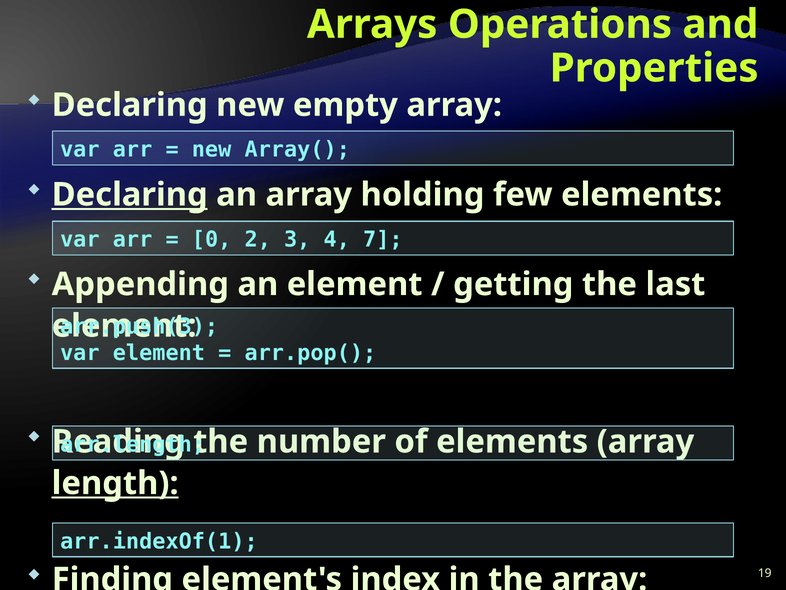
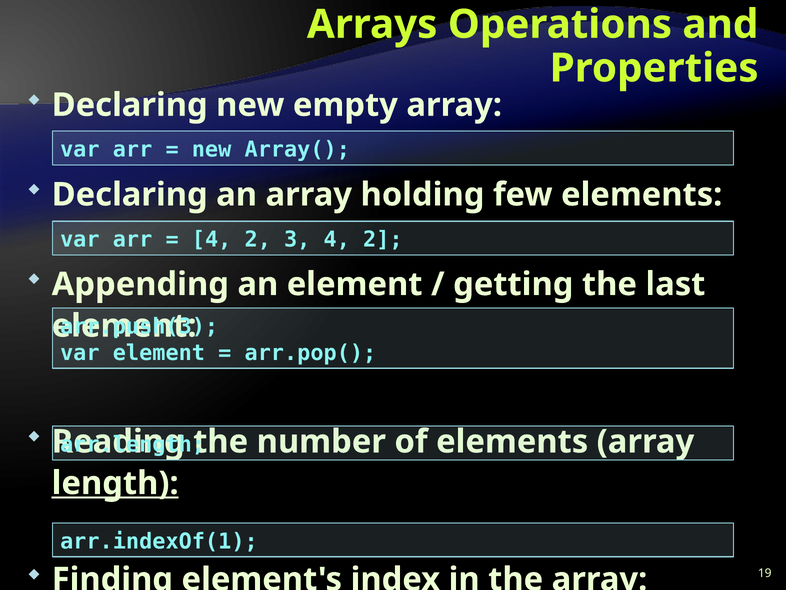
Declaring at (130, 195) underline: present -> none
0 at (212, 240): 0 -> 4
3 4 7: 7 -> 2
